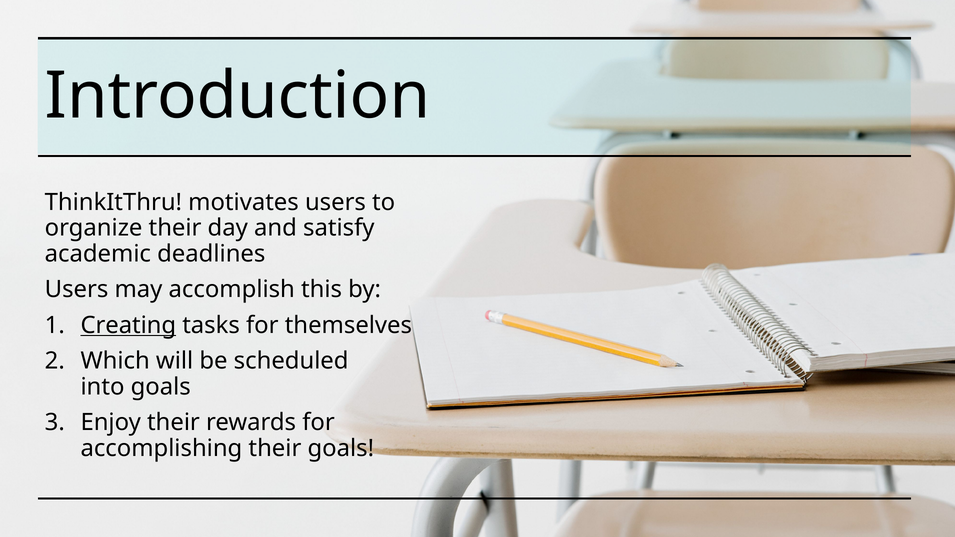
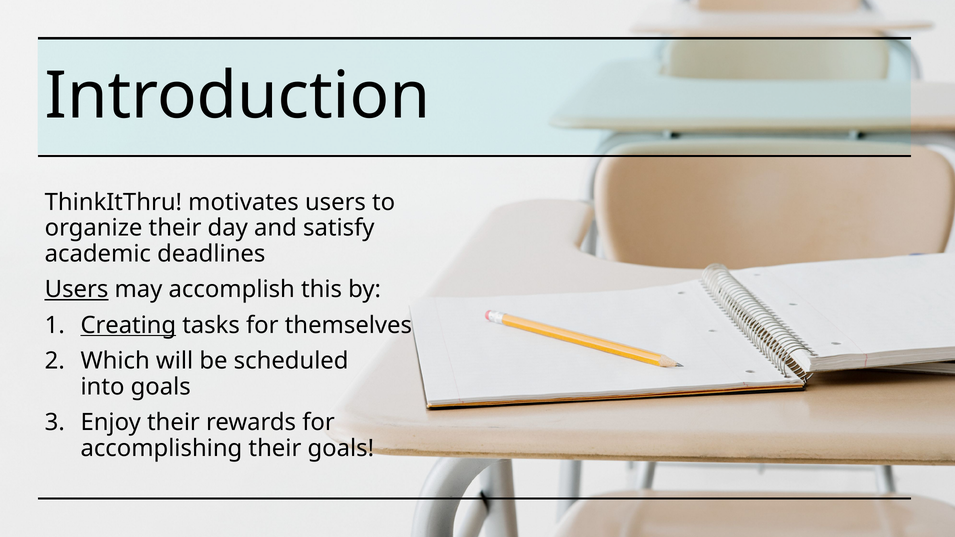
Users at (77, 290) underline: none -> present
